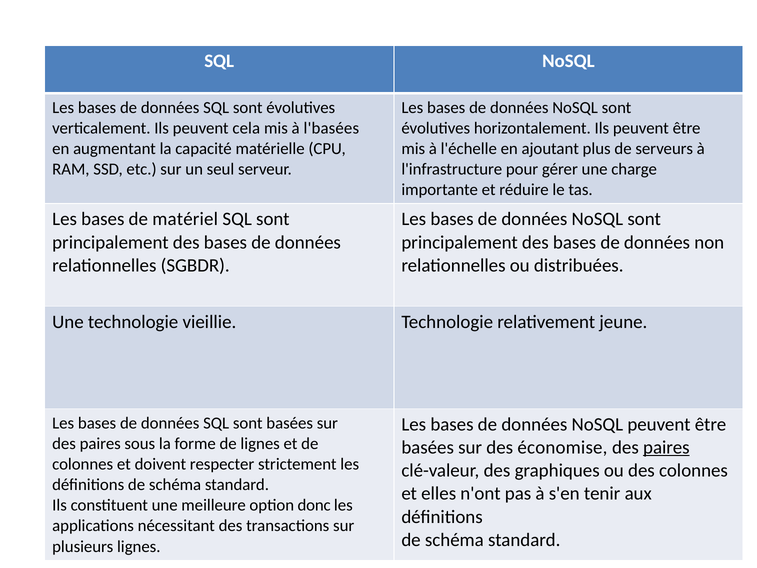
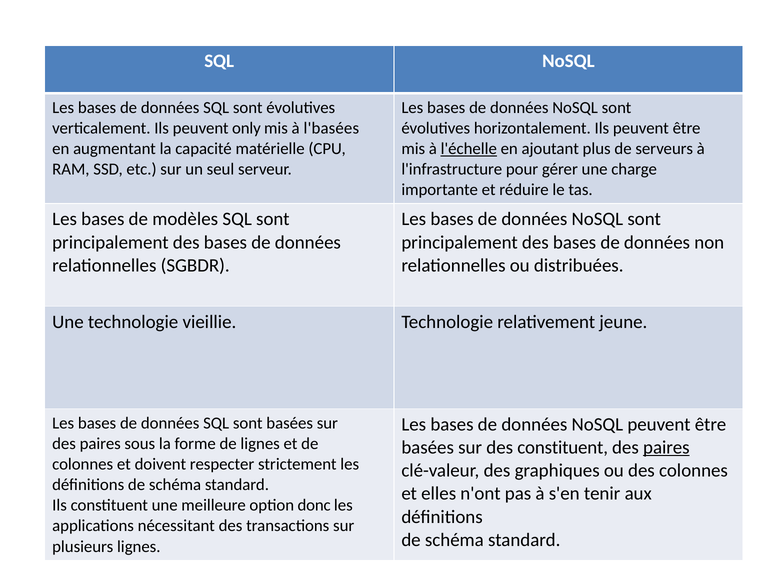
cela: cela -> only
l'échelle underline: none -> present
matériel: matériel -> modèles
des économise: économise -> constituent
